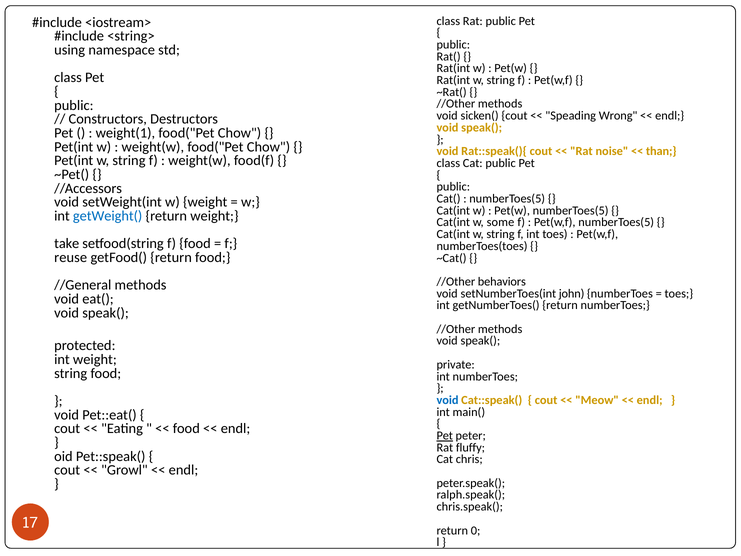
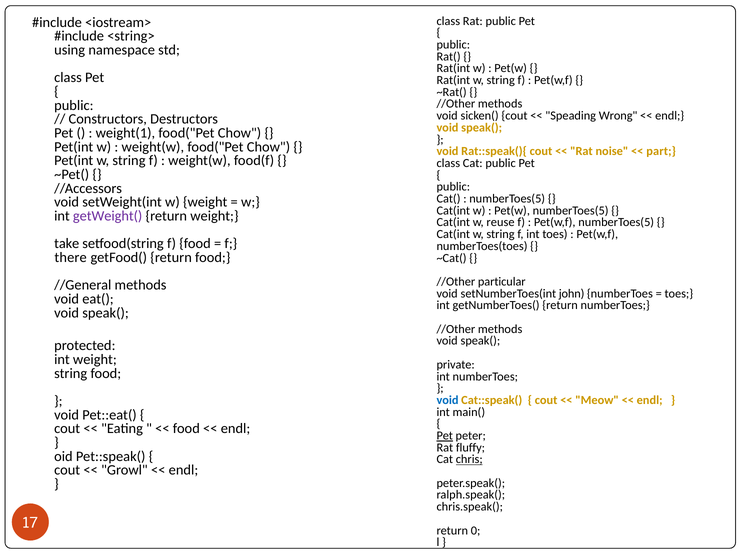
than: than -> part
getWeight( colour: blue -> purple
some: some -> reuse
reuse: reuse -> there
behaviors: behaviors -> particular
chris underline: none -> present
